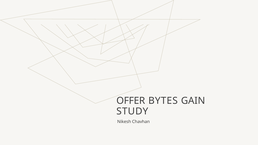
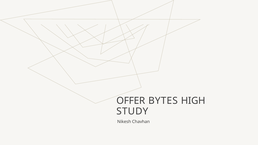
GAIN: GAIN -> HIGH
